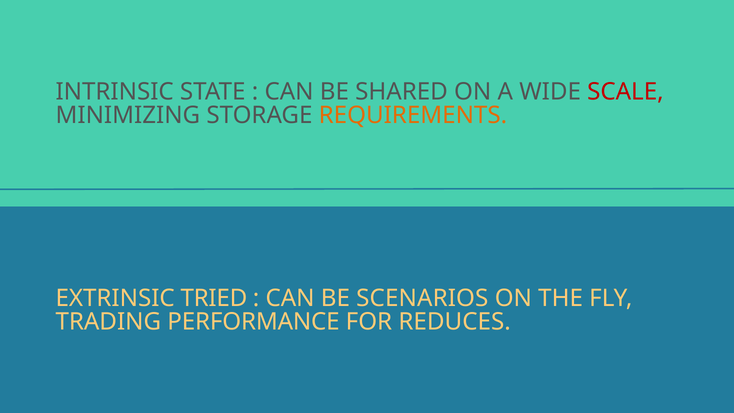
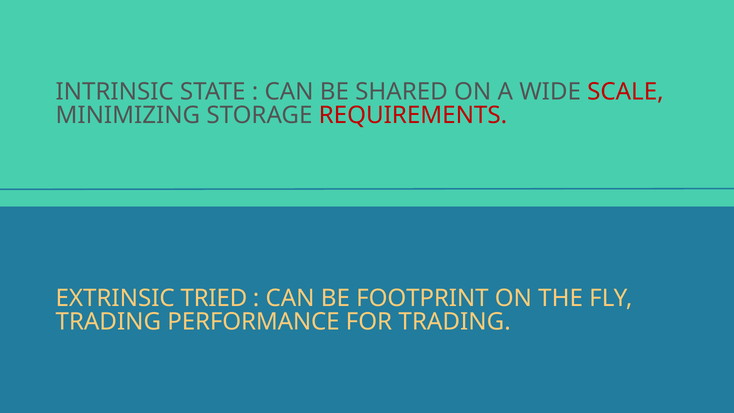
REQUIREMENTS colour: orange -> red
SCENARIOS: SCENARIOS -> FOOTPRINT
FOR REDUCES: REDUCES -> TRADING
